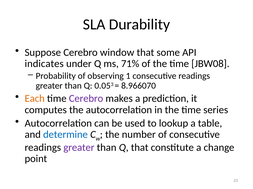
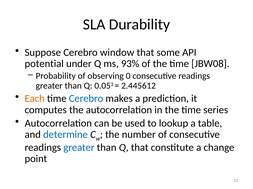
indicates: indicates -> potential
71%: 71% -> 93%
1: 1 -> 0
8.966070: 8.966070 -> 2.445612
Cerebro at (86, 99) colour: purple -> blue
greater at (79, 148) colour: purple -> blue
